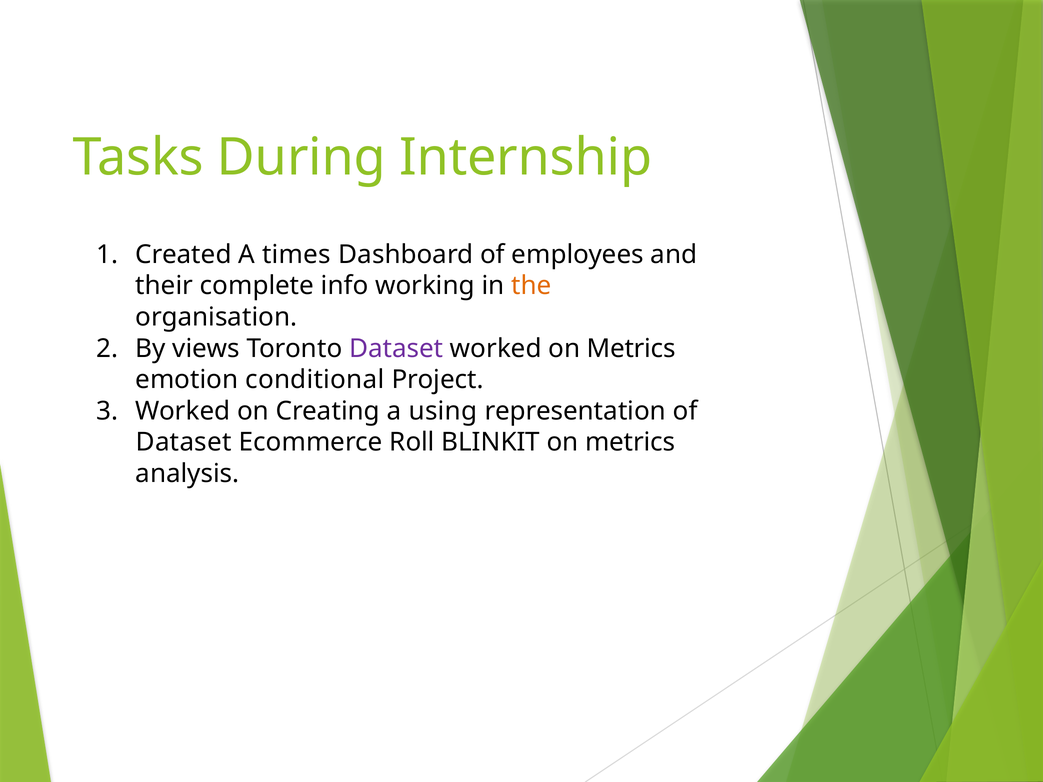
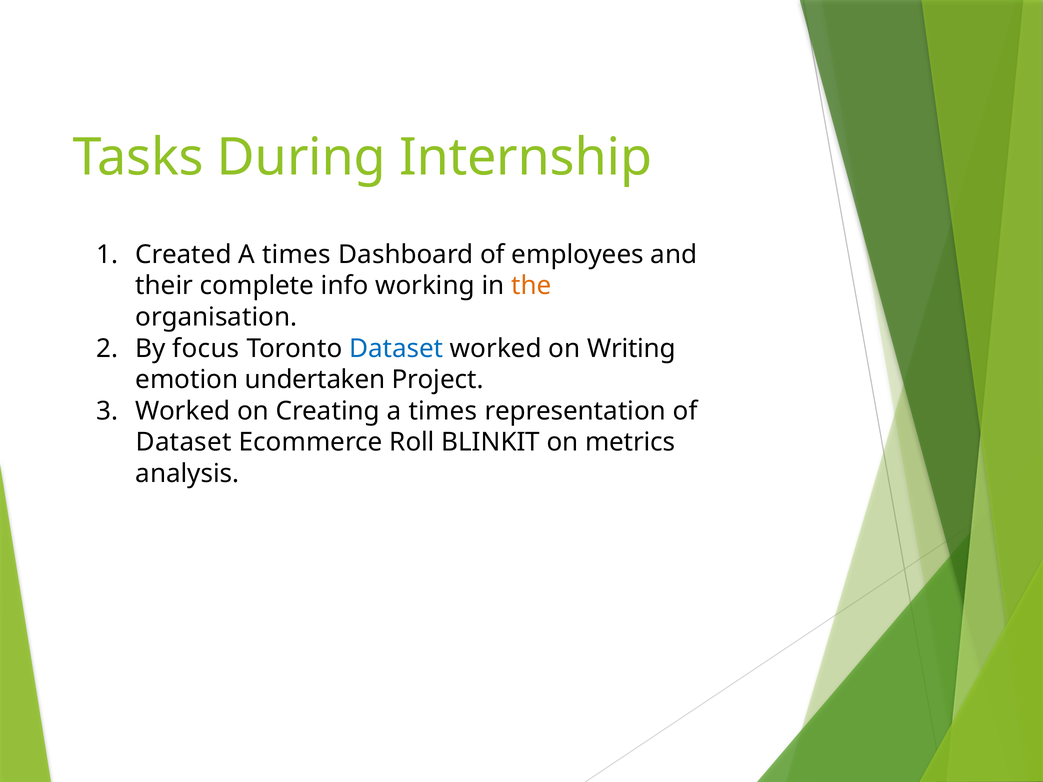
views: views -> focus
Dataset at (396, 349) colour: purple -> blue
worked on Metrics: Metrics -> Writing
conditional: conditional -> undertaken
Creating a using: using -> times
